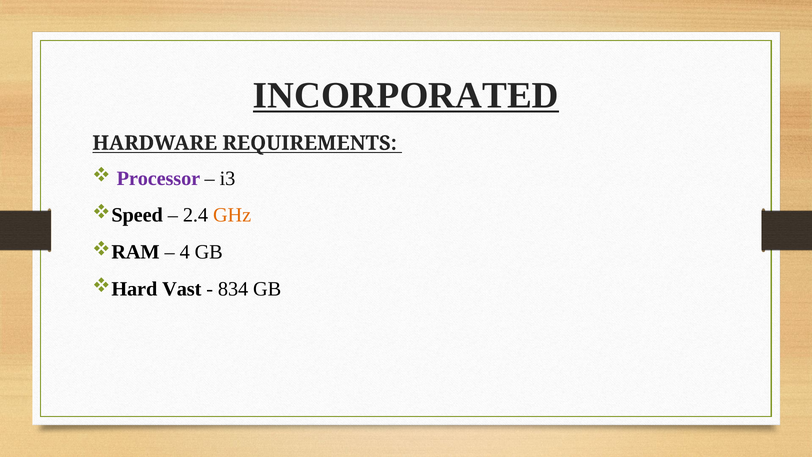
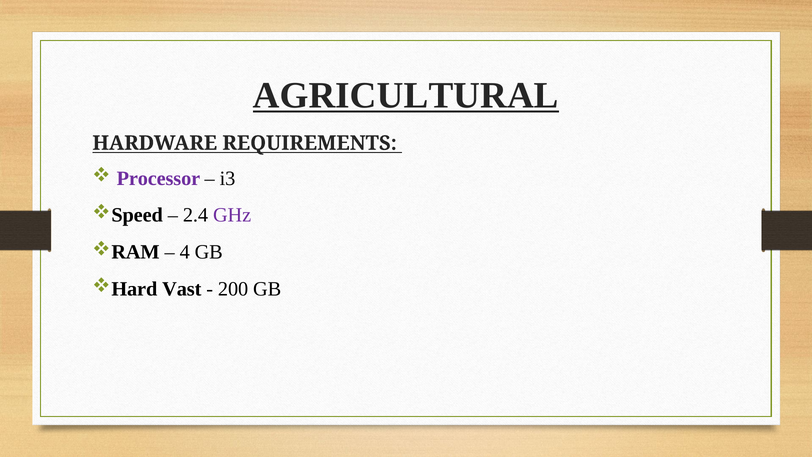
INCORPORATED: INCORPORATED -> AGRICULTURAL
GHz colour: orange -> purple
834: 834 -> 200
